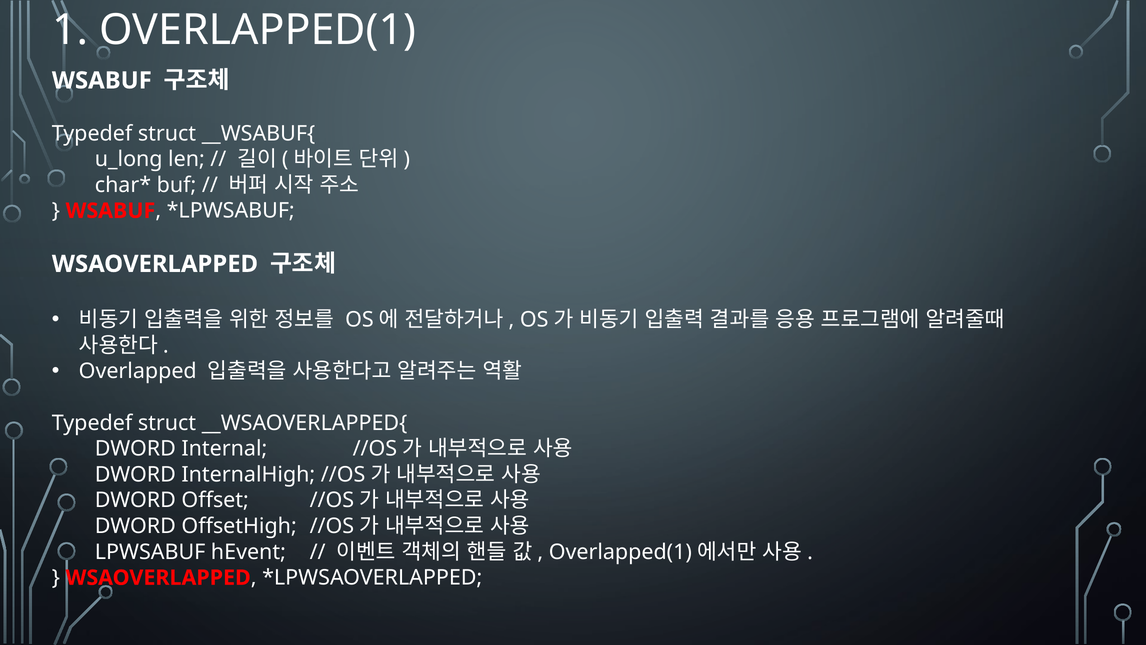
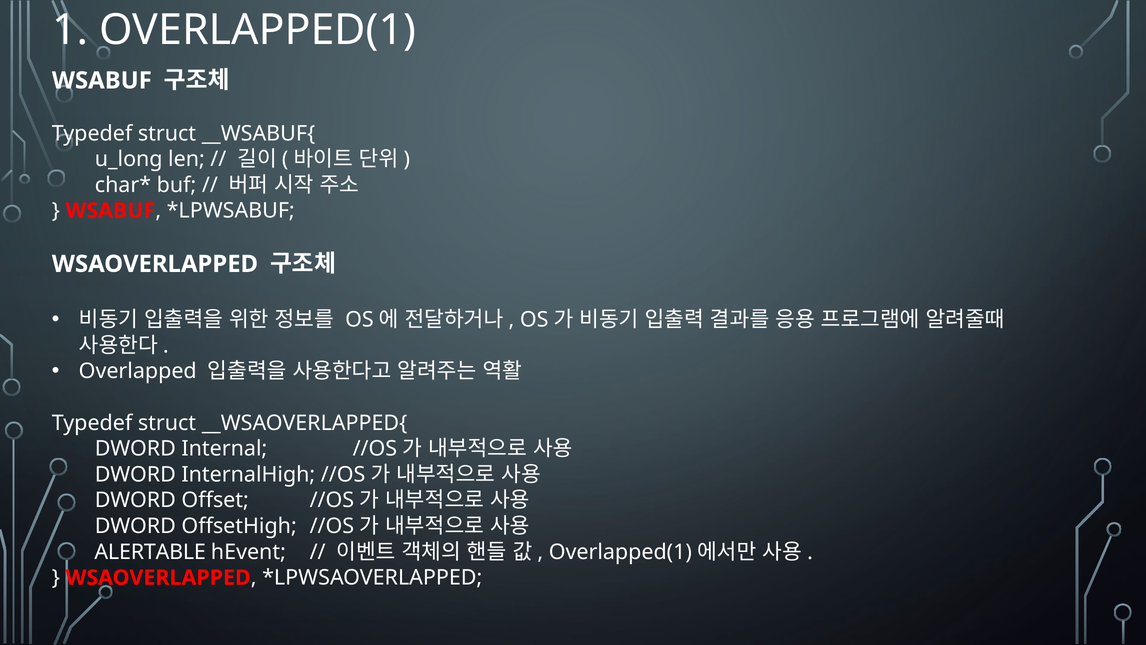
LPWSABUF: LPWSABUF -> ALERTABLE
